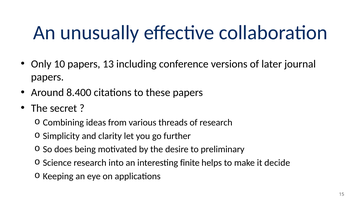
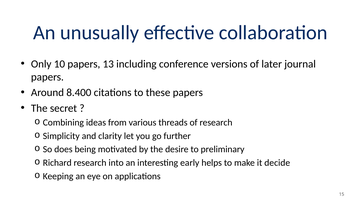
Science: Science -> Richard
finite: finite -> early
